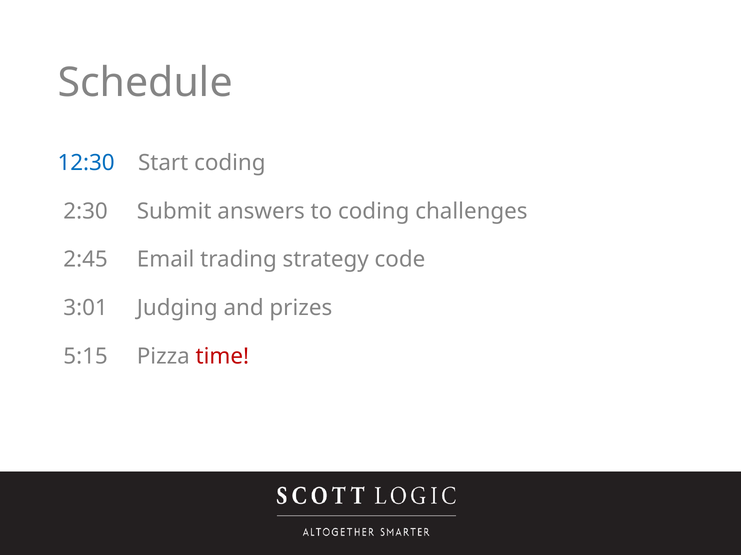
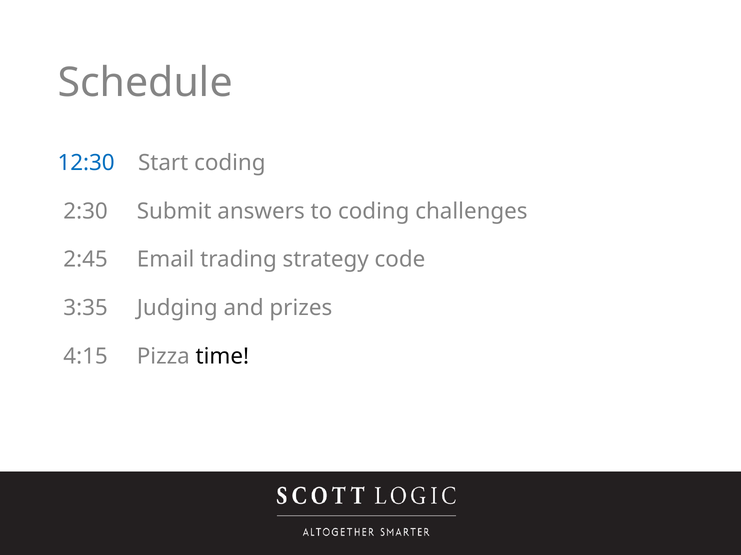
3:01: 3:01 -> 3:35
5:15: 5:15 -> 4:15
time colour: red -> black
